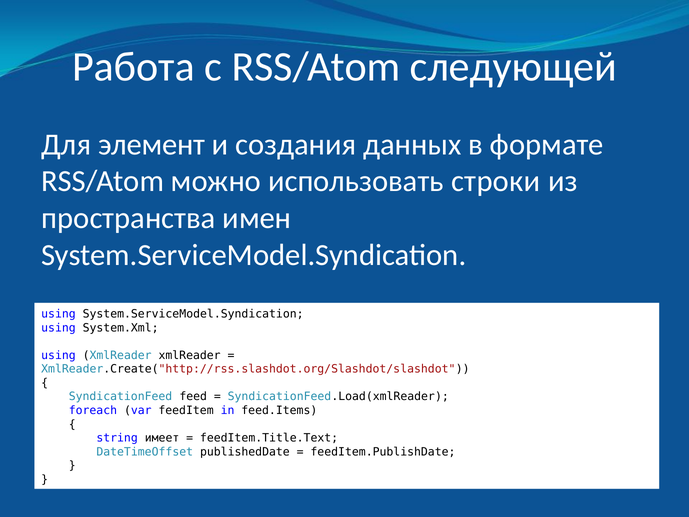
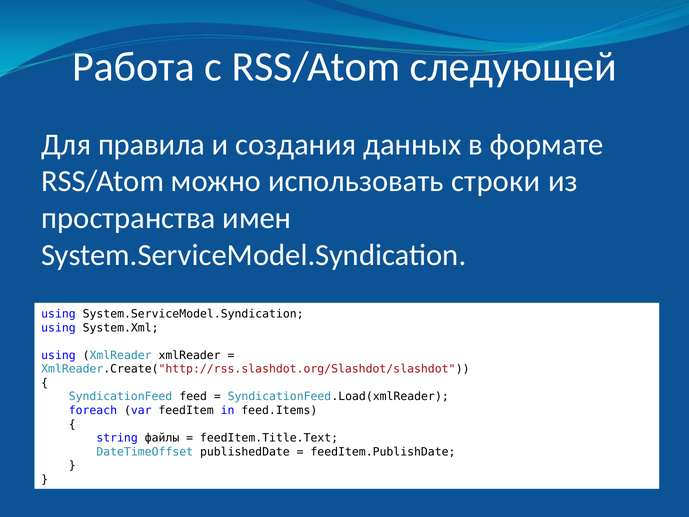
элемент: элемент -> правила
имеет: имеет -> файлы
